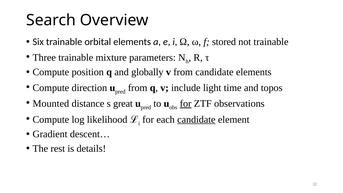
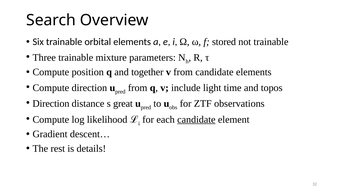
globally: globally -> together
Mounted at (51, 104): Mounted -> Direction
for at (186, 104) underline: present -> none
